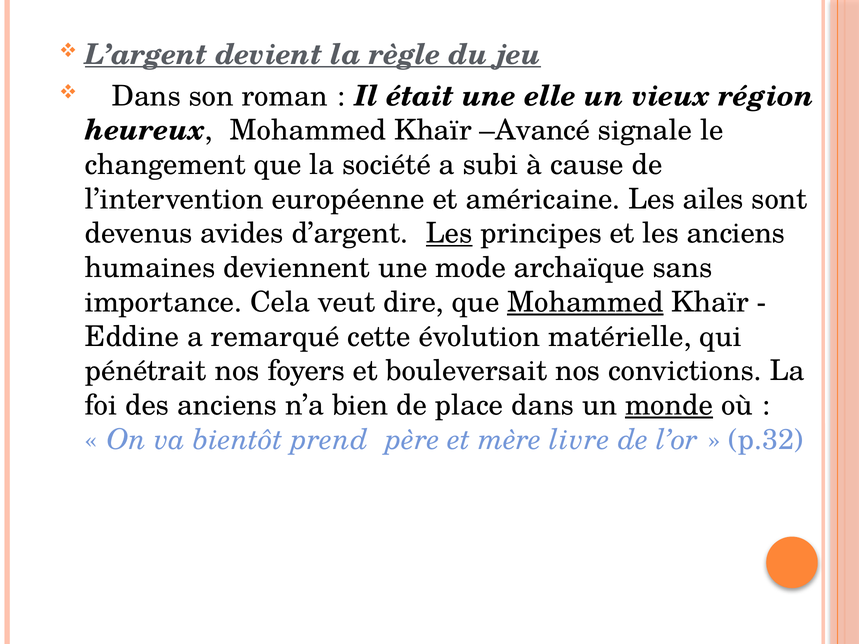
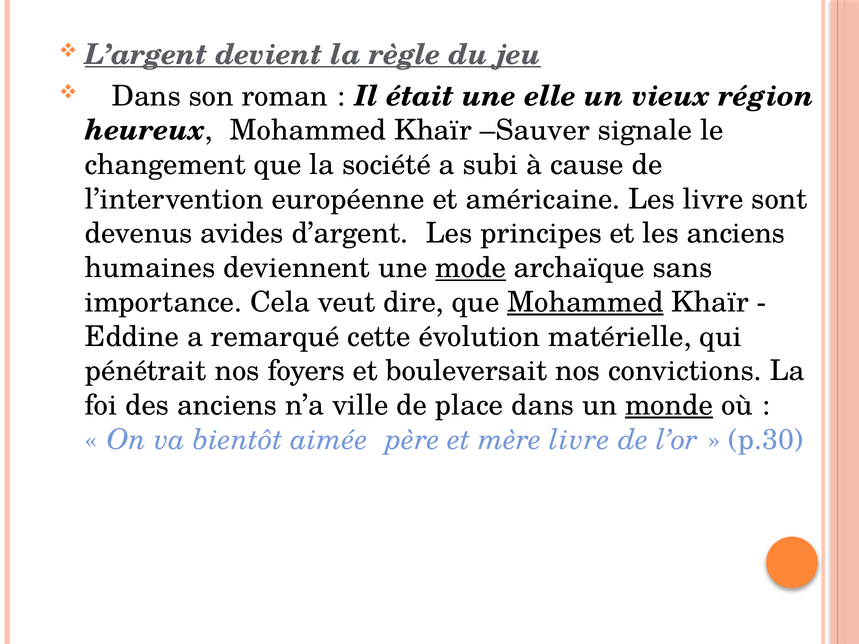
Avancé: Avancé -> Sauver
Les ailes: ailes -> livre
Les at (449, 234) underline: present -> none
mode underline: none -> present
bien: bien -> ville
prend: prend -> aimée
p.32: p.32 -> p.30
